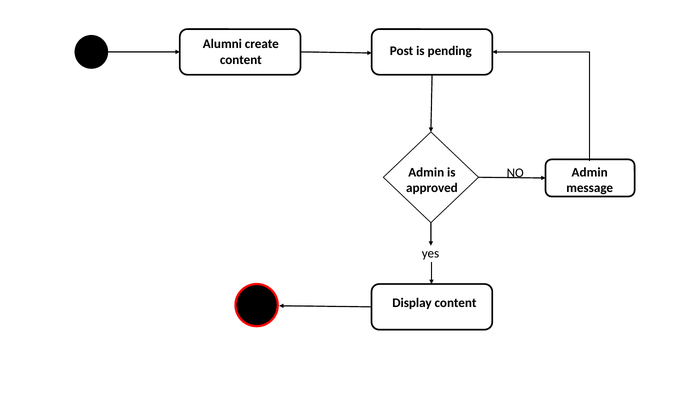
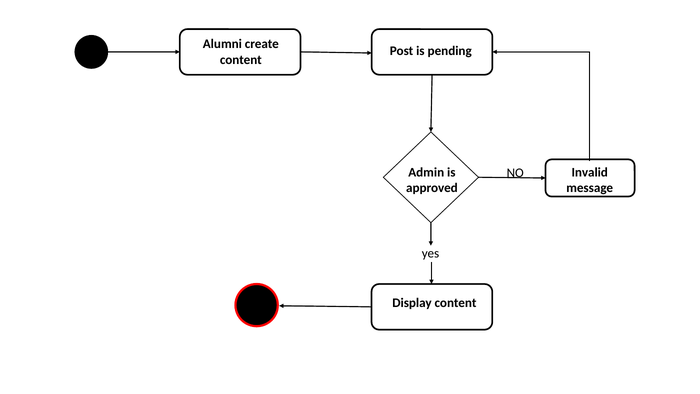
Admin at (590, 172): Admin -> Invalid
